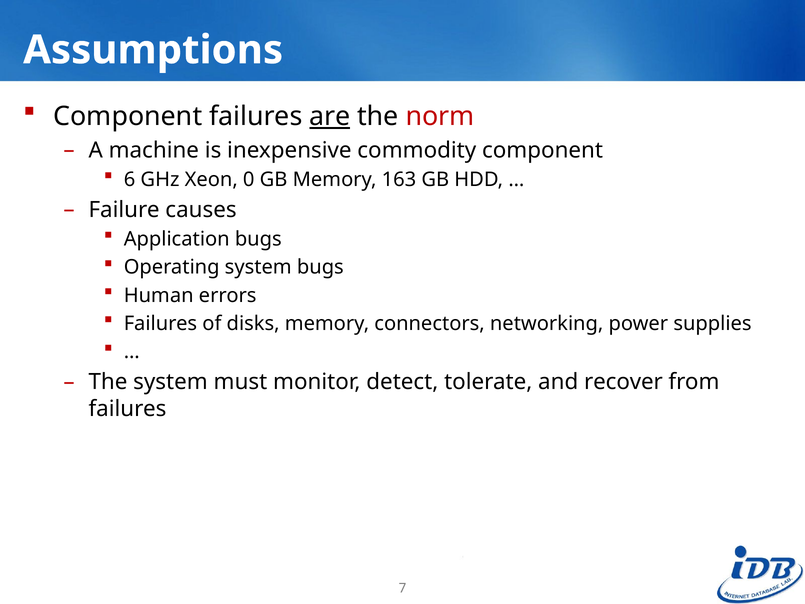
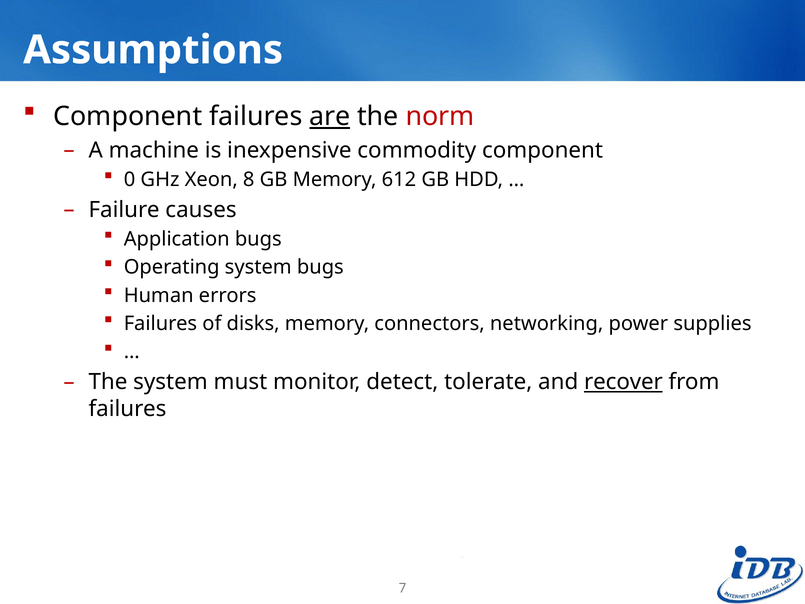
6: 6 -> 0
0: 0 -> 8
163: 163 -> 612
recover underline: none -> present
